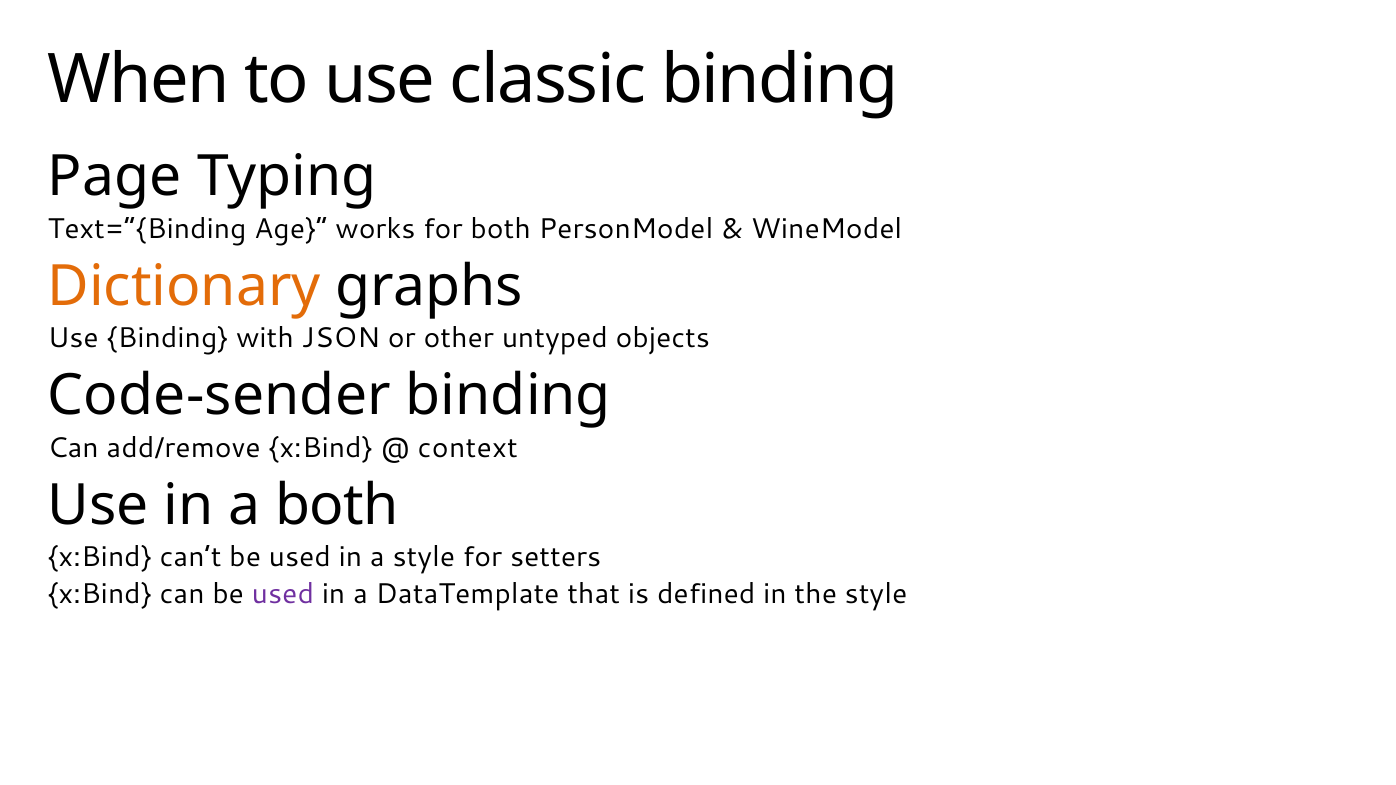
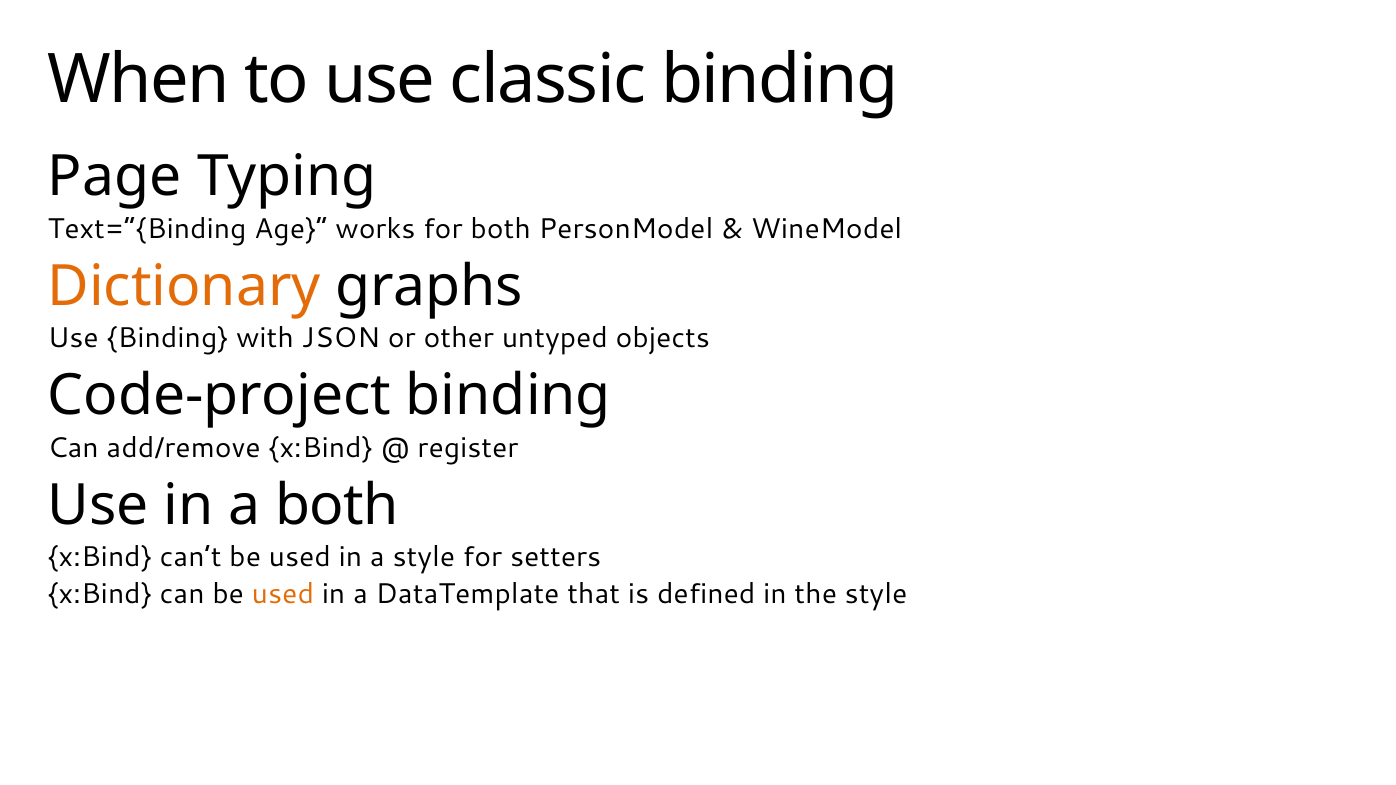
Code-sender: Code-sender -> Code-project
context: context -> register
used at (283, 594) colour: purple -> orange
